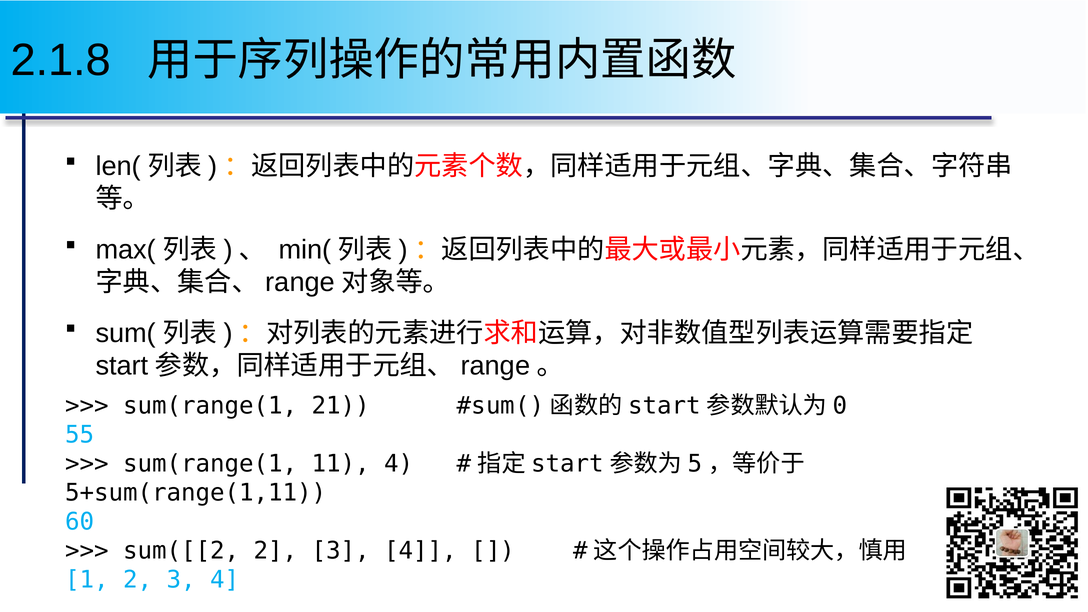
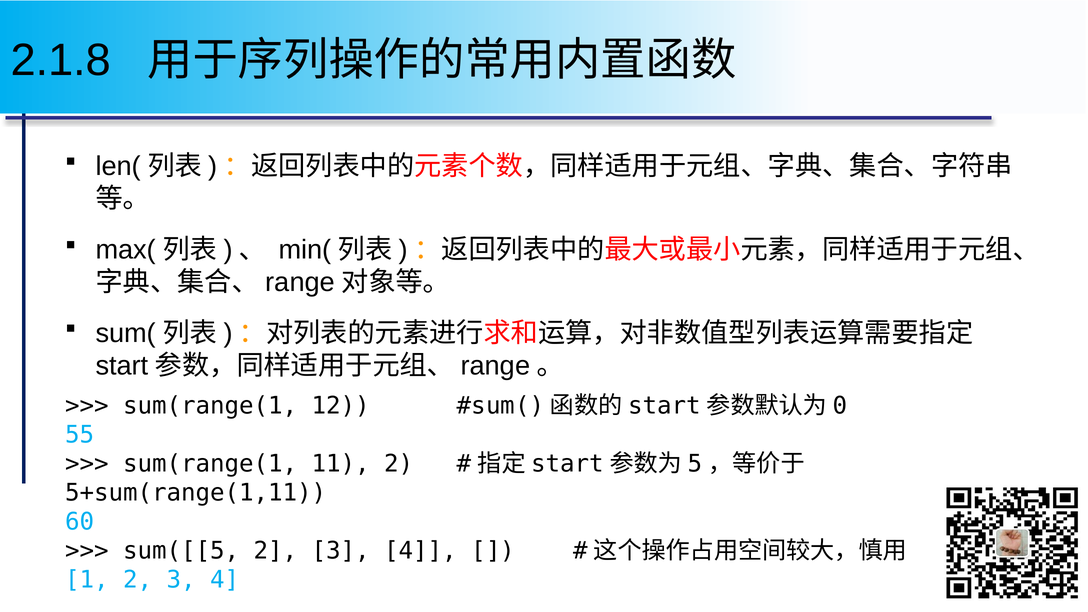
21: 21 -> 12
11 4: 4 -> 2
sum([[2: sum([[2 -> sum([[5
